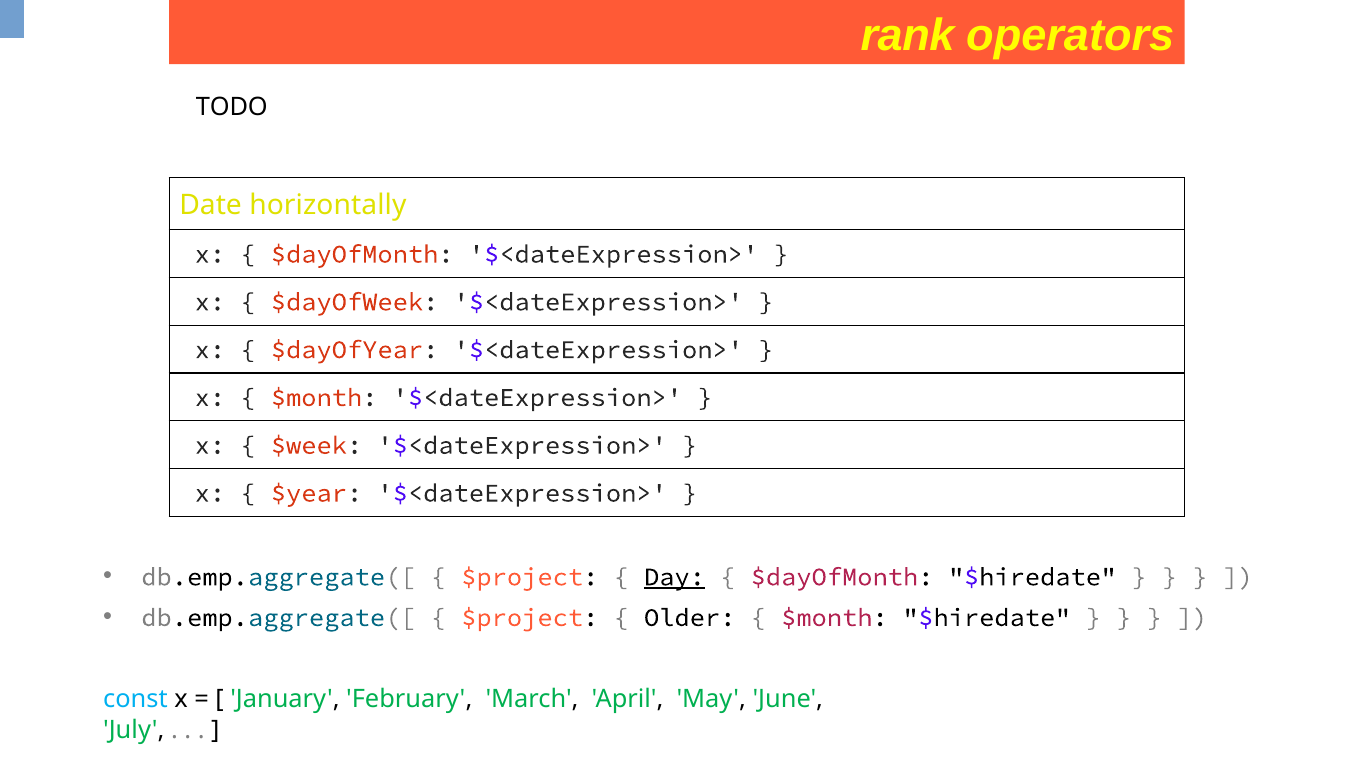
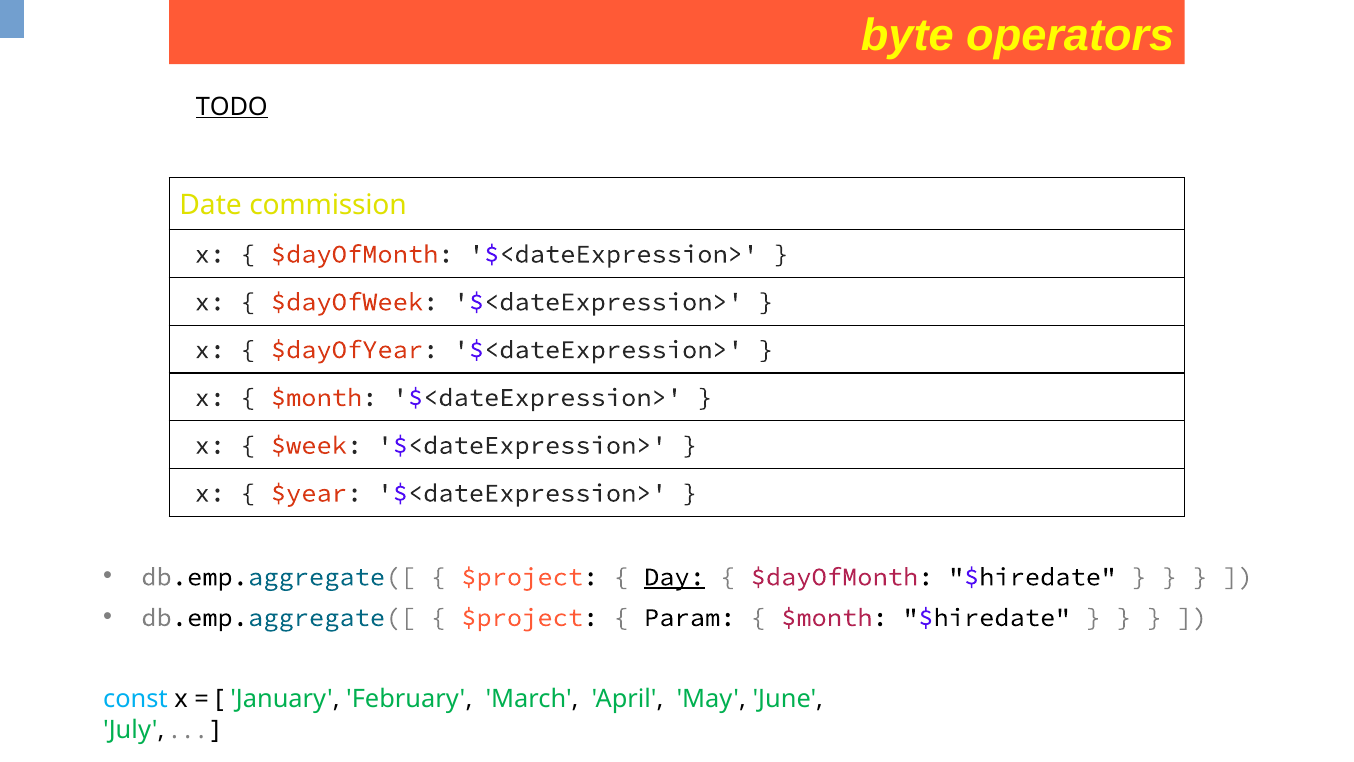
rank: rank -> byte
TODO underline: none -> present
horizontally: horizontally -> commission
Older: Older -> Param
